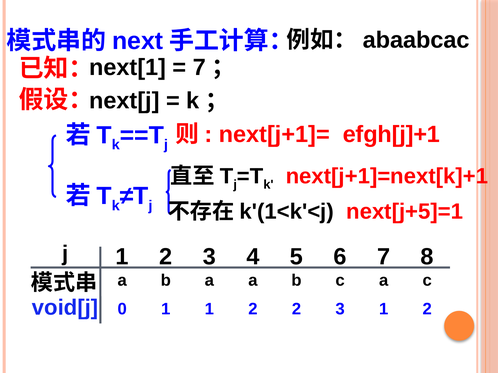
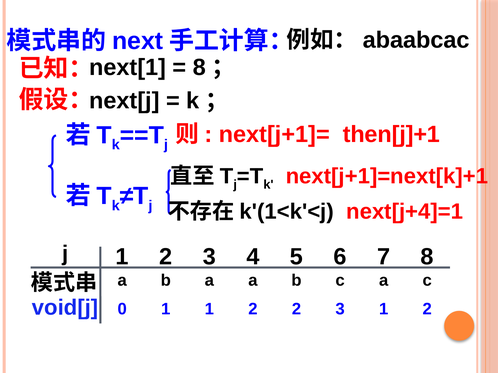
7 at (199, 68): 7 -> 8
efgh[j]+1: efgh[j]+1 -> then[j]+1
next[j+5]=1: next[j+5]=1 -> next[j+4]=1
